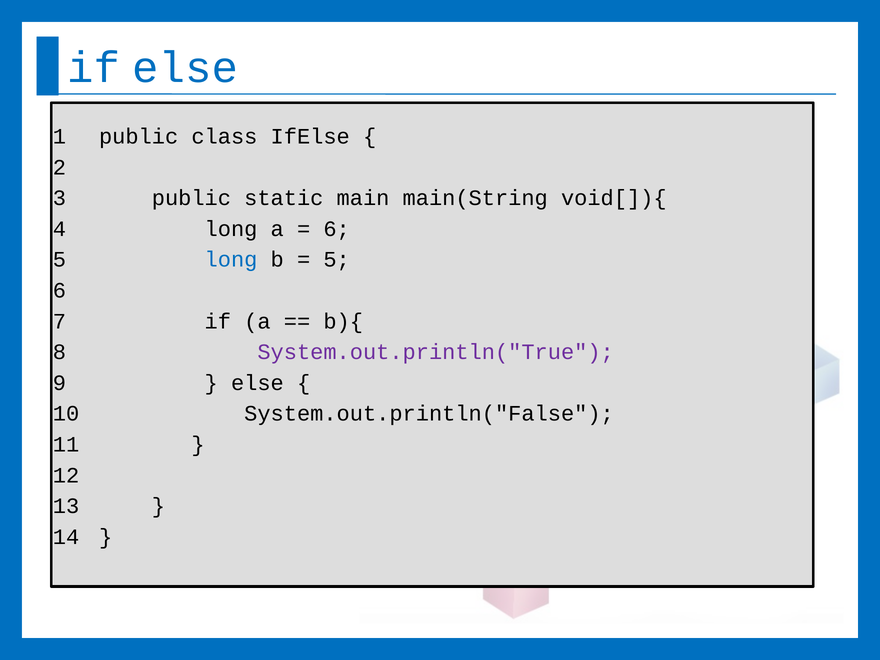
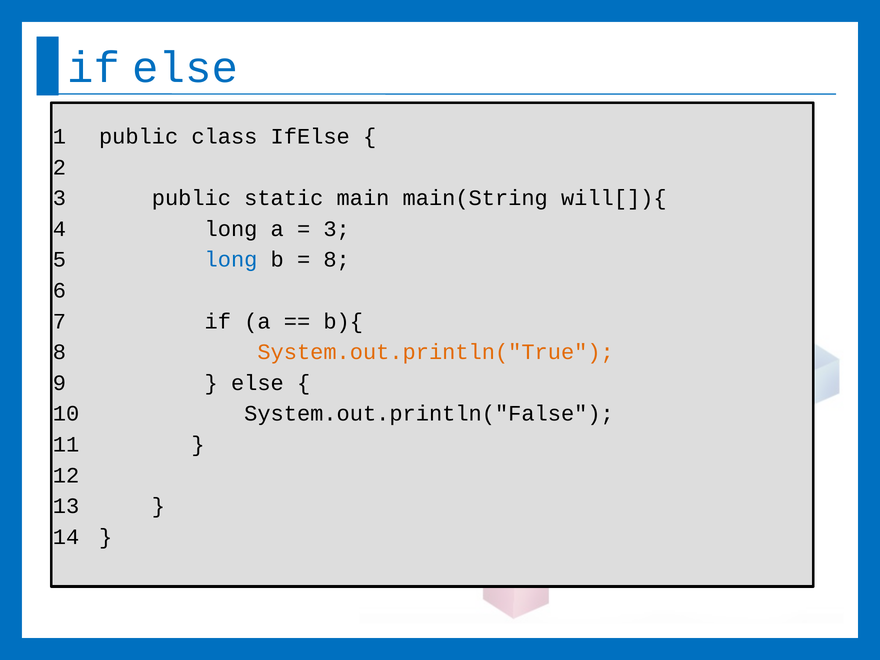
void[]){: void[]){ -> will[]){
6 at (337, 229): 6 -> 3
5 at (337, 260): 5 -> 8
System.out.println("True colour: purple -> orange
